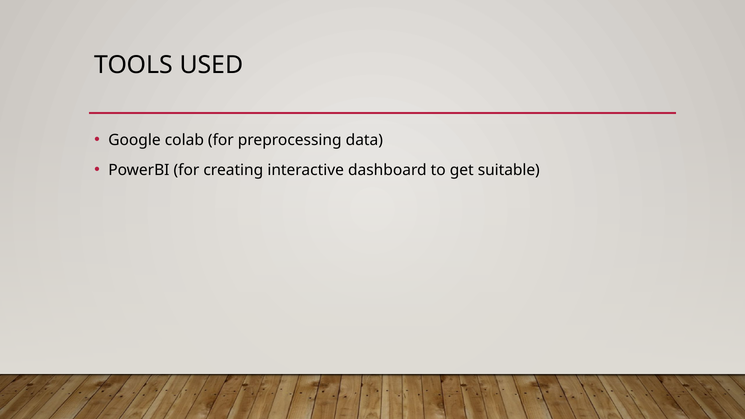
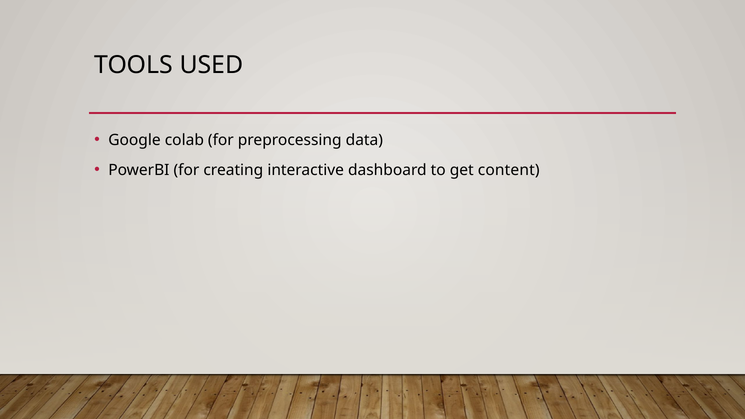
suitable: suitable -> content
